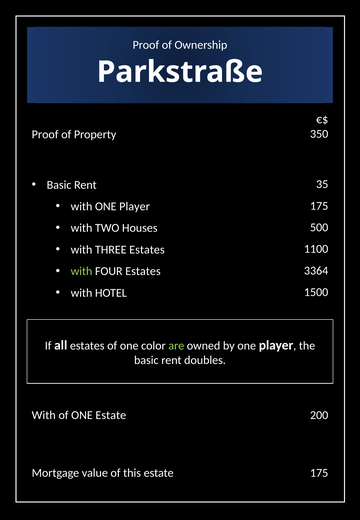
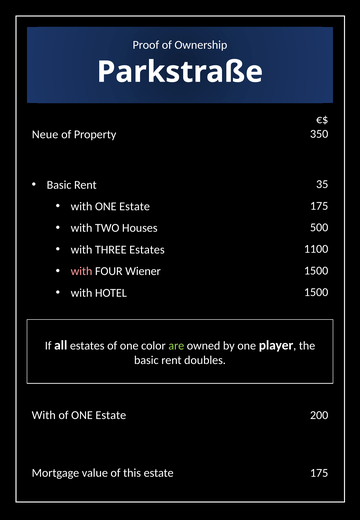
Proof at (45, 134): Proof -> Neue
with ONE Player: Player -> Estate
with at (82, 271) colour: light green -> pink
FOUR Estates: Estates -> Wiener
3364 at (316, 271): 3364 -> 1500
